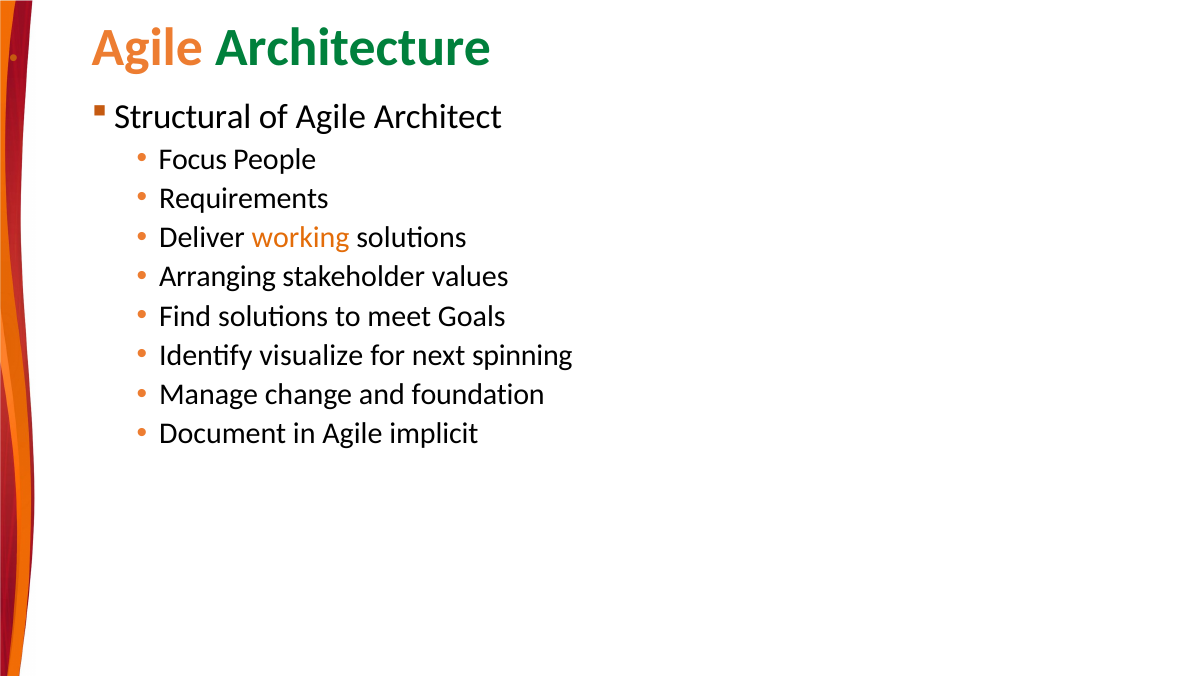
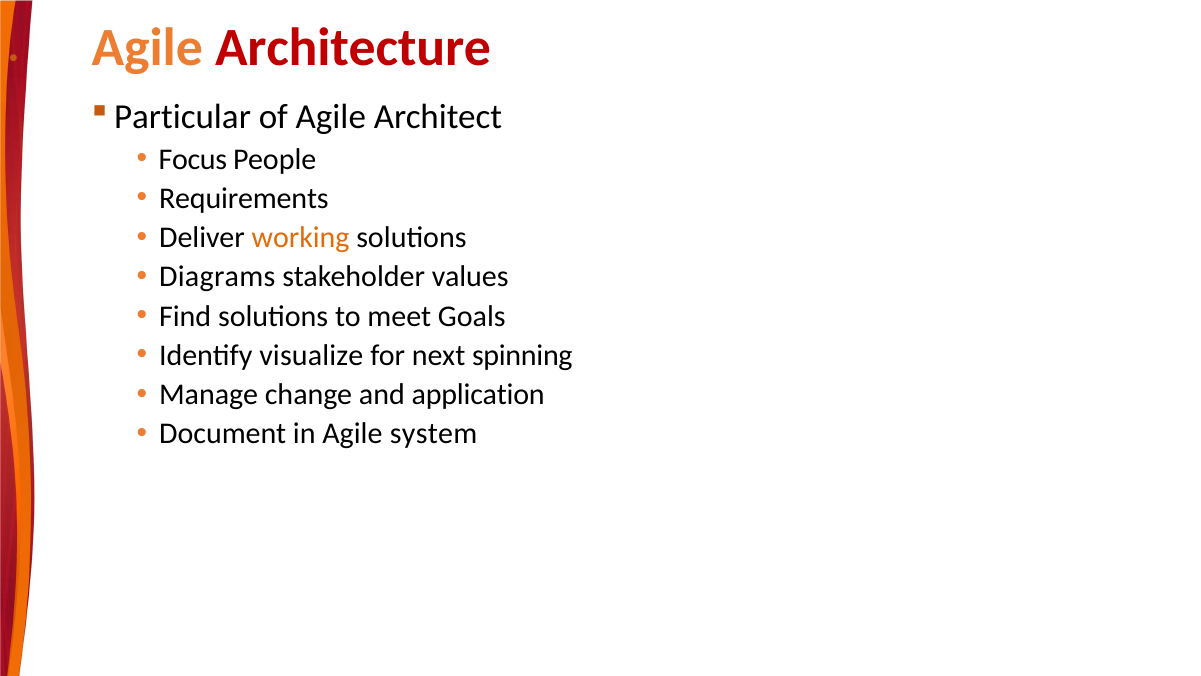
Architecture colour: green -> red
Structural: Structural -> Particular
Arranging: Arranging -> Diagrams
foundation: foundation -> application
implicit: implicit -> system
